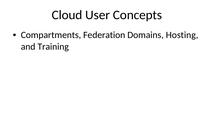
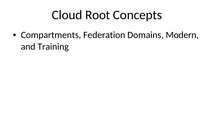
User: User -> Root
Hosting: Hosting -> Modern
